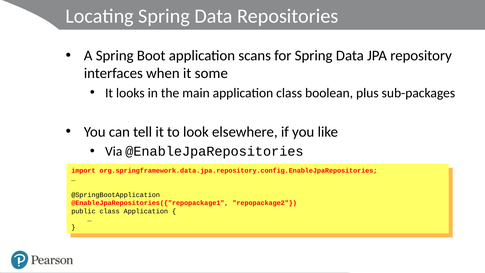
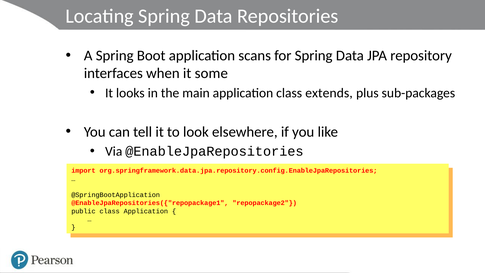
boolean: boolean -> extends
